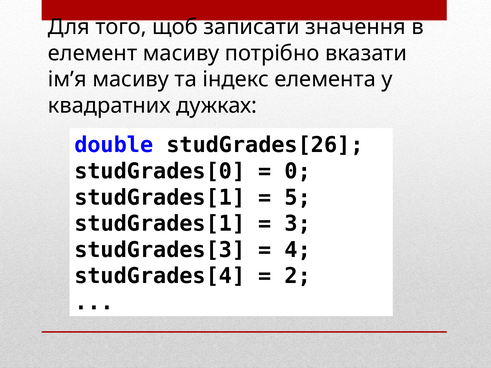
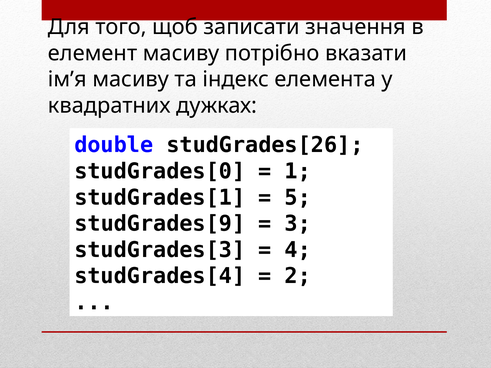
0: 0 -> 1
studGrades[1 at (160, 224): studGrades[1 -> studGrades[9
